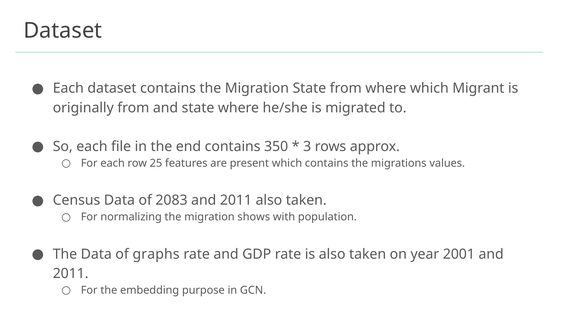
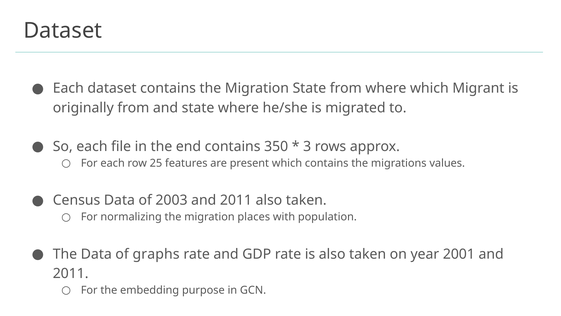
2083: 2083 -> 2003
shows: shows -> places
